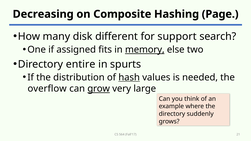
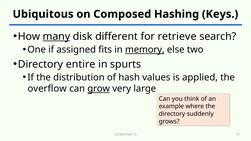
Decreasing: Decreasing -> Ubiquitous
Composite: Composite -> Composed
Page: Page -> Keys
many underline: none -> present
support: support -> retrieve
hash underline: present -> none
needed: needed -> applied
